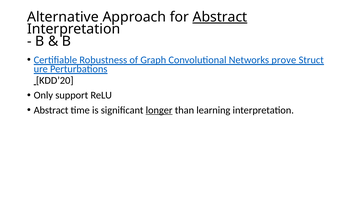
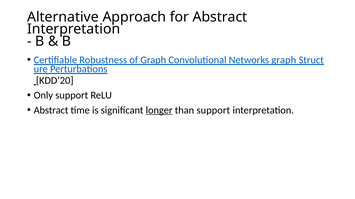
Abstract at (220, 17) underline: present -> none
Networks prove: prove -> graph
than learning: learning -> support
